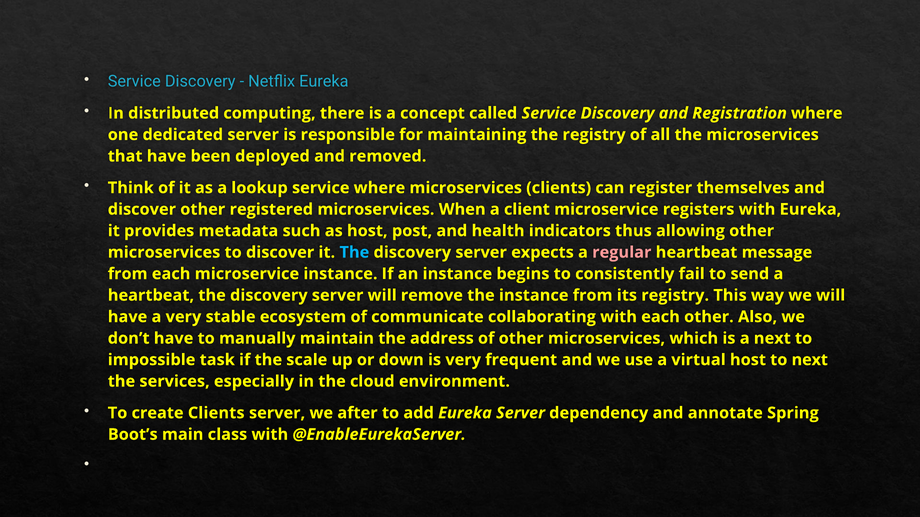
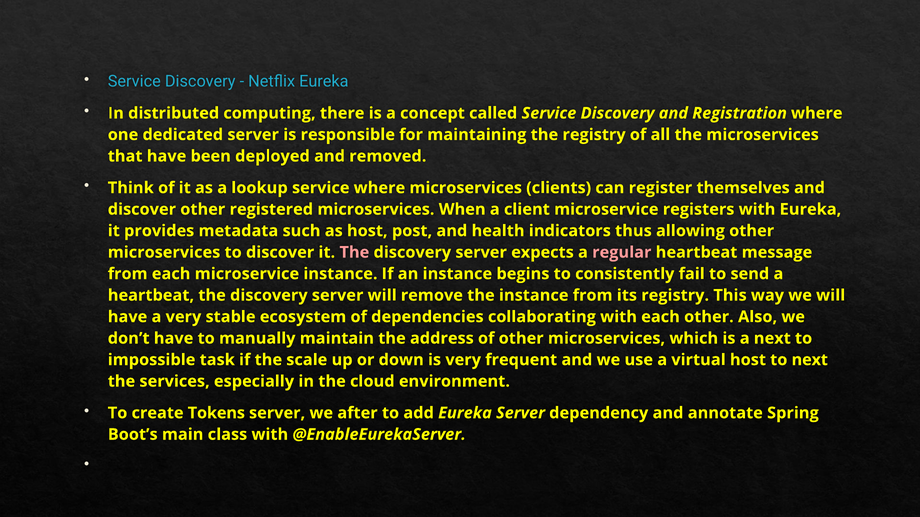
The at (354, 253) colour: light blue -> pink
communicate: communicate -> dependencies
create Clients: Clients -> Tokens
